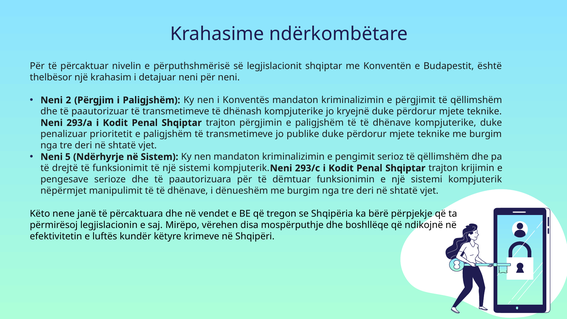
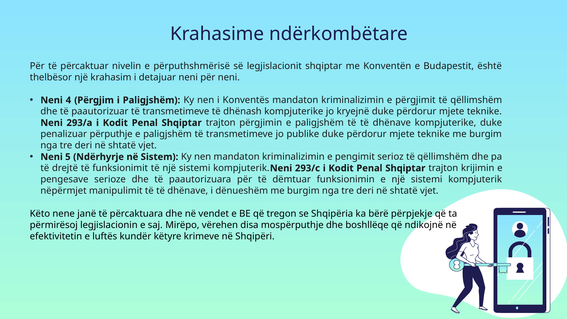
2: 2 -> 4
prioritetit: prioritetit -> përputhje
